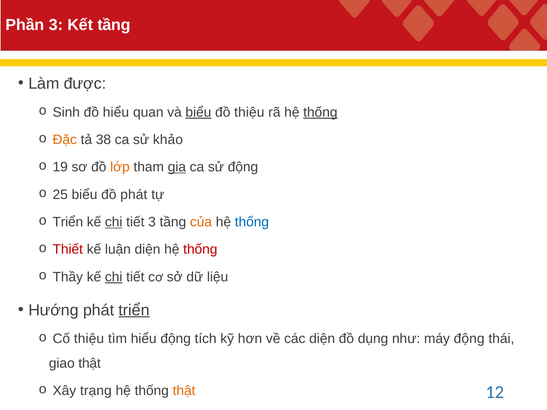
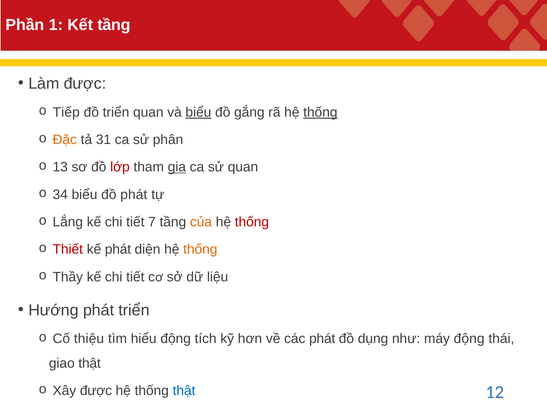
Phần 3: 3 -> 1
Sinh: Sinh -> Tiếp
đồ hiểu: hiểu -> triển
đồ thiệu: thiệu -> gắng
38: 38 -> 31
khảo: khảo -> phân
19: 19 -> 13
lớp colour: orange -> red
sử động: động -> quan
25: 25 -> 34
Triển at (68, 222): Triển -> Lắng
chi at (114, 222) underline: present -> none
tiết 3: 3 -> 7
thống at (252, 222) colour: blue -> red
kế luận: luận -> phát
thống at (200, 250) colour: red -> orange
chi at (114, 277) underline: present -> none
triển at (134, 310) underline: present -> none
các diện: diện -> phát
Xây trạng: trạng -> được
thật at (184, 391) colour: orange -> blue
